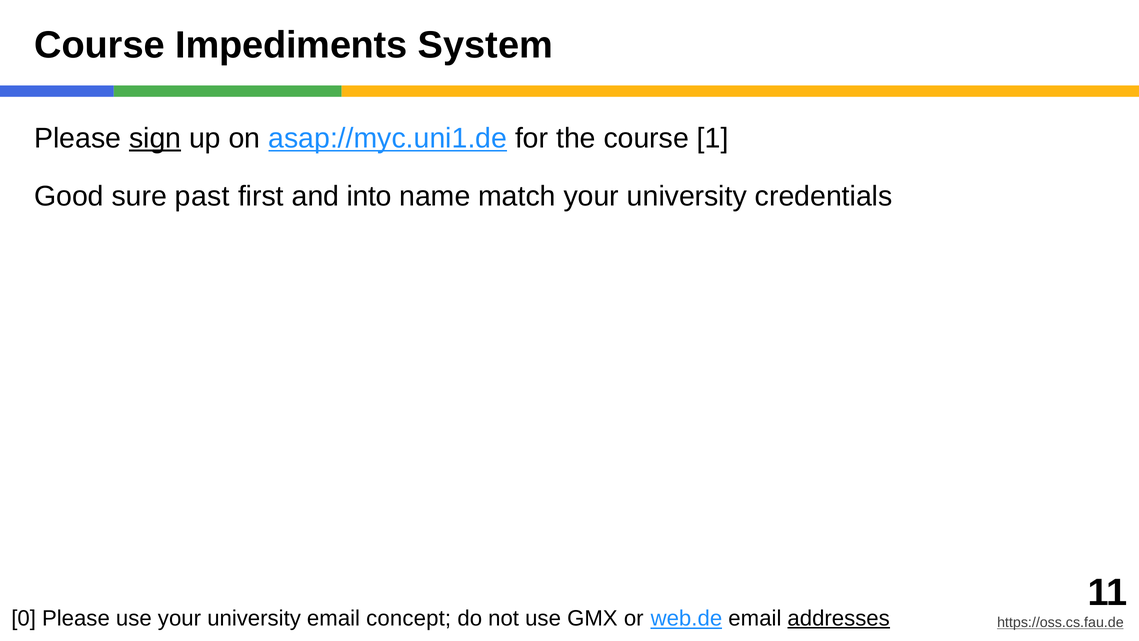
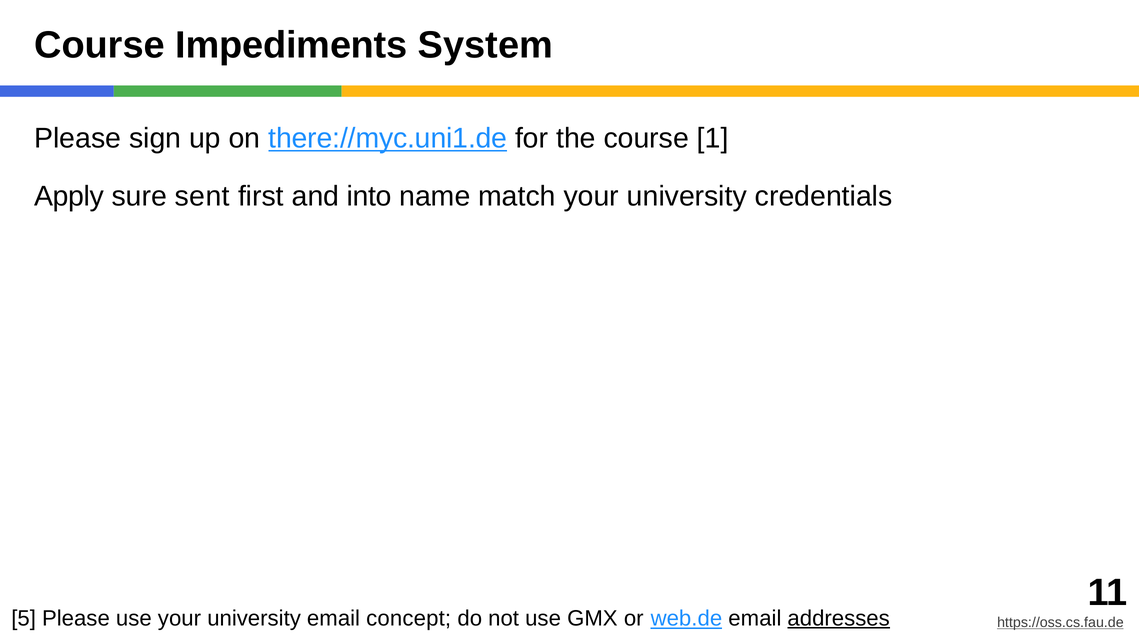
sign underline: present -> none
asap://myc.uni1.de: asap://myc.uni1.de -> there://myc.uni1.de
Good: Good -> Apply
past: past -> sent
0: 0 -> 5
